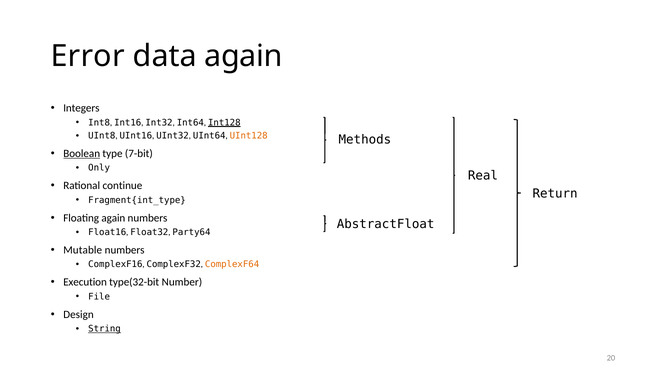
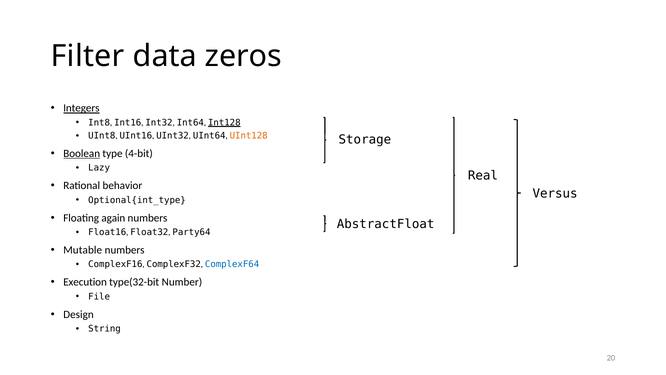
Error: Error -> Filter
data again: again -> zeros
Integers underline: none -> present
Methods: Methods -> Storage
7-bit: 7-bit -> 4-bit
Only: Only -> Lazy
continue: continue -> behavior
Return: Return -> Versus
Fragment{int_type: Fragment{int_type -> Optional{int_type
ComplexF64 colour: orange -> blue
String underline: present -> none
